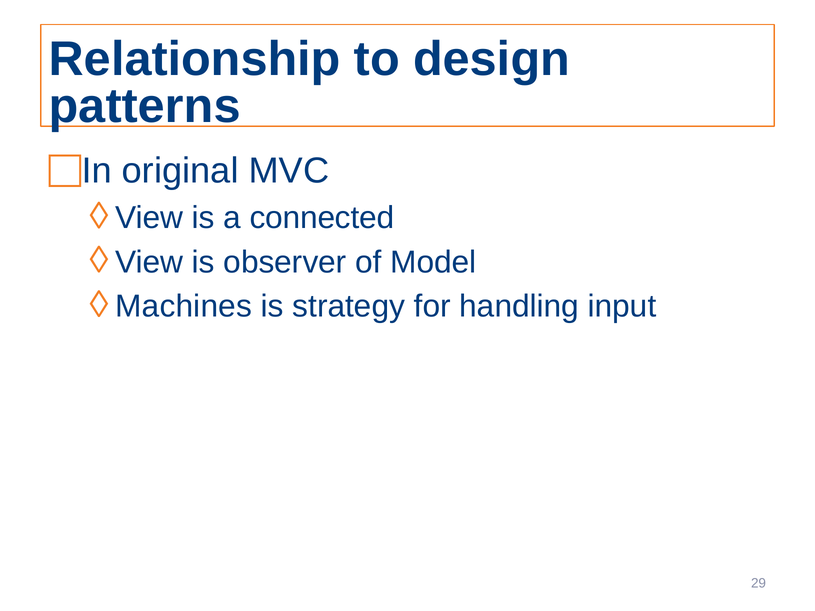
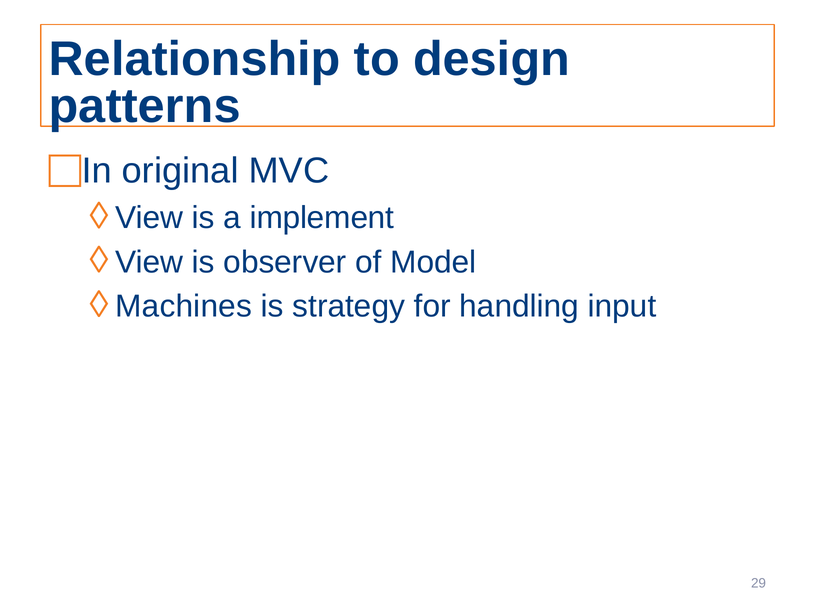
connected: connected -> implement
